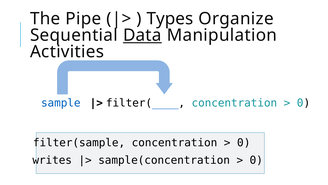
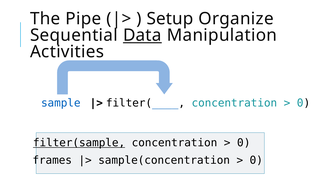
Types: Types -> Setup
filter(sample underline: none -> present
writes: writes -> frames
